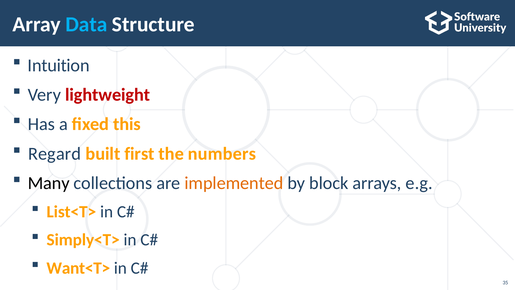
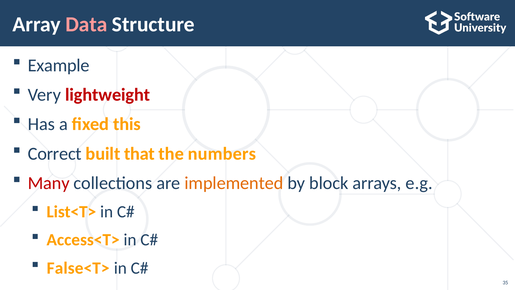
Data colour: light blue -> pink
Intuition: Intuition -> Example
Regard: Regard -> Correct
first: first -> that
Many colour: black -> red
Simply<T>: Simply<T> -> Access<T>
Want<T>: Want<T> -> False<T>
